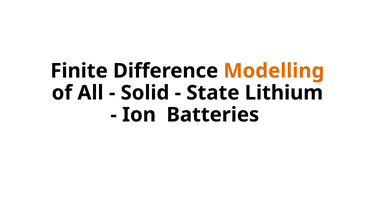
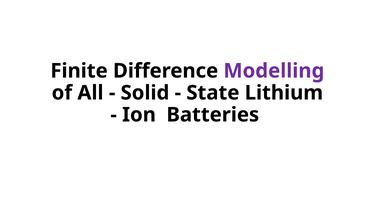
Modelling colour: orange -> purple
